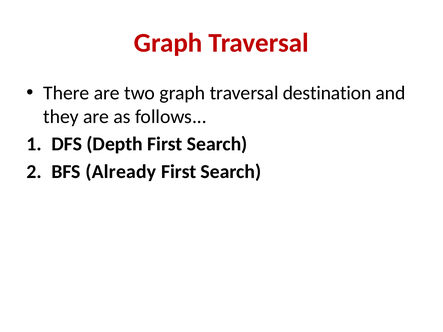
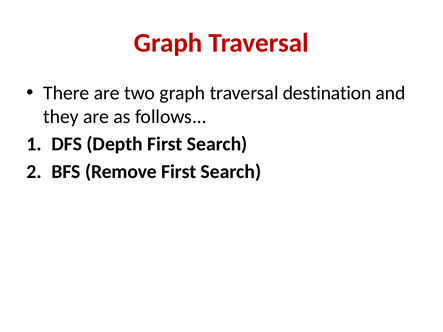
Already: Already -> Remove
